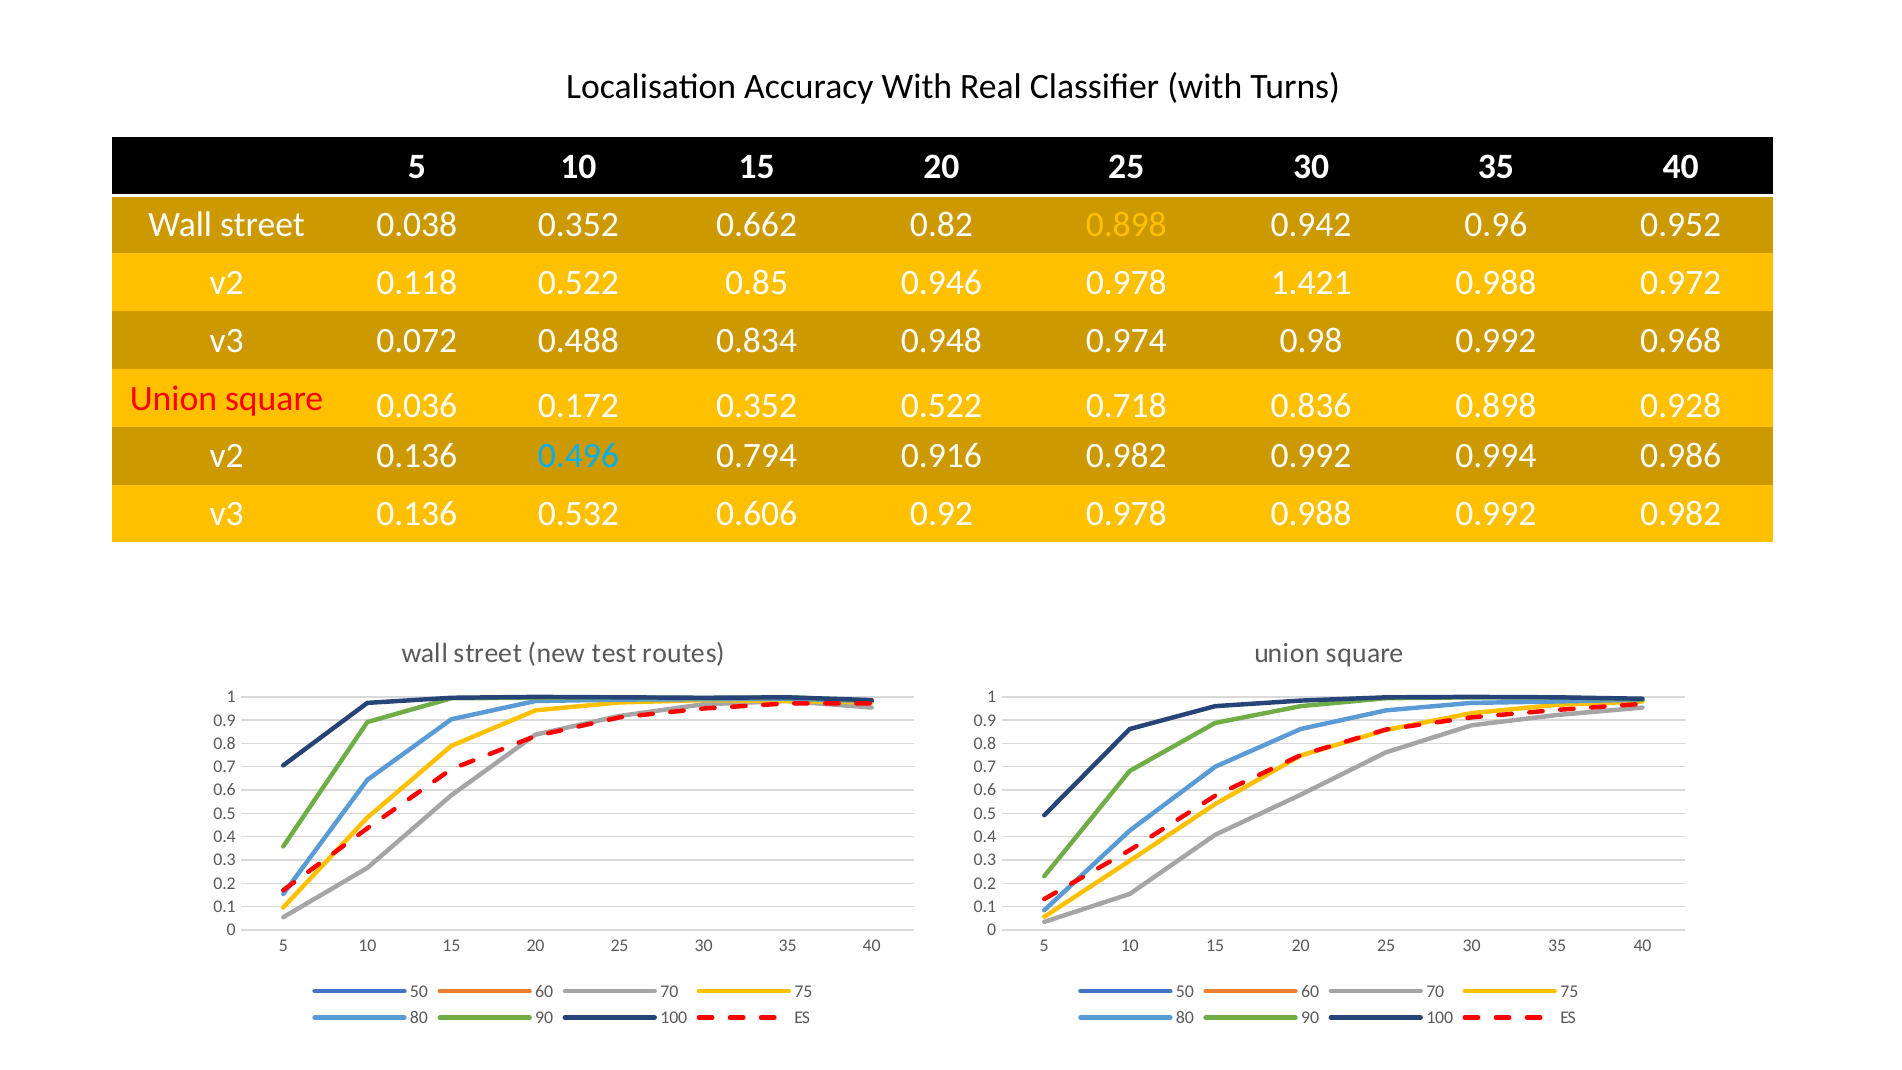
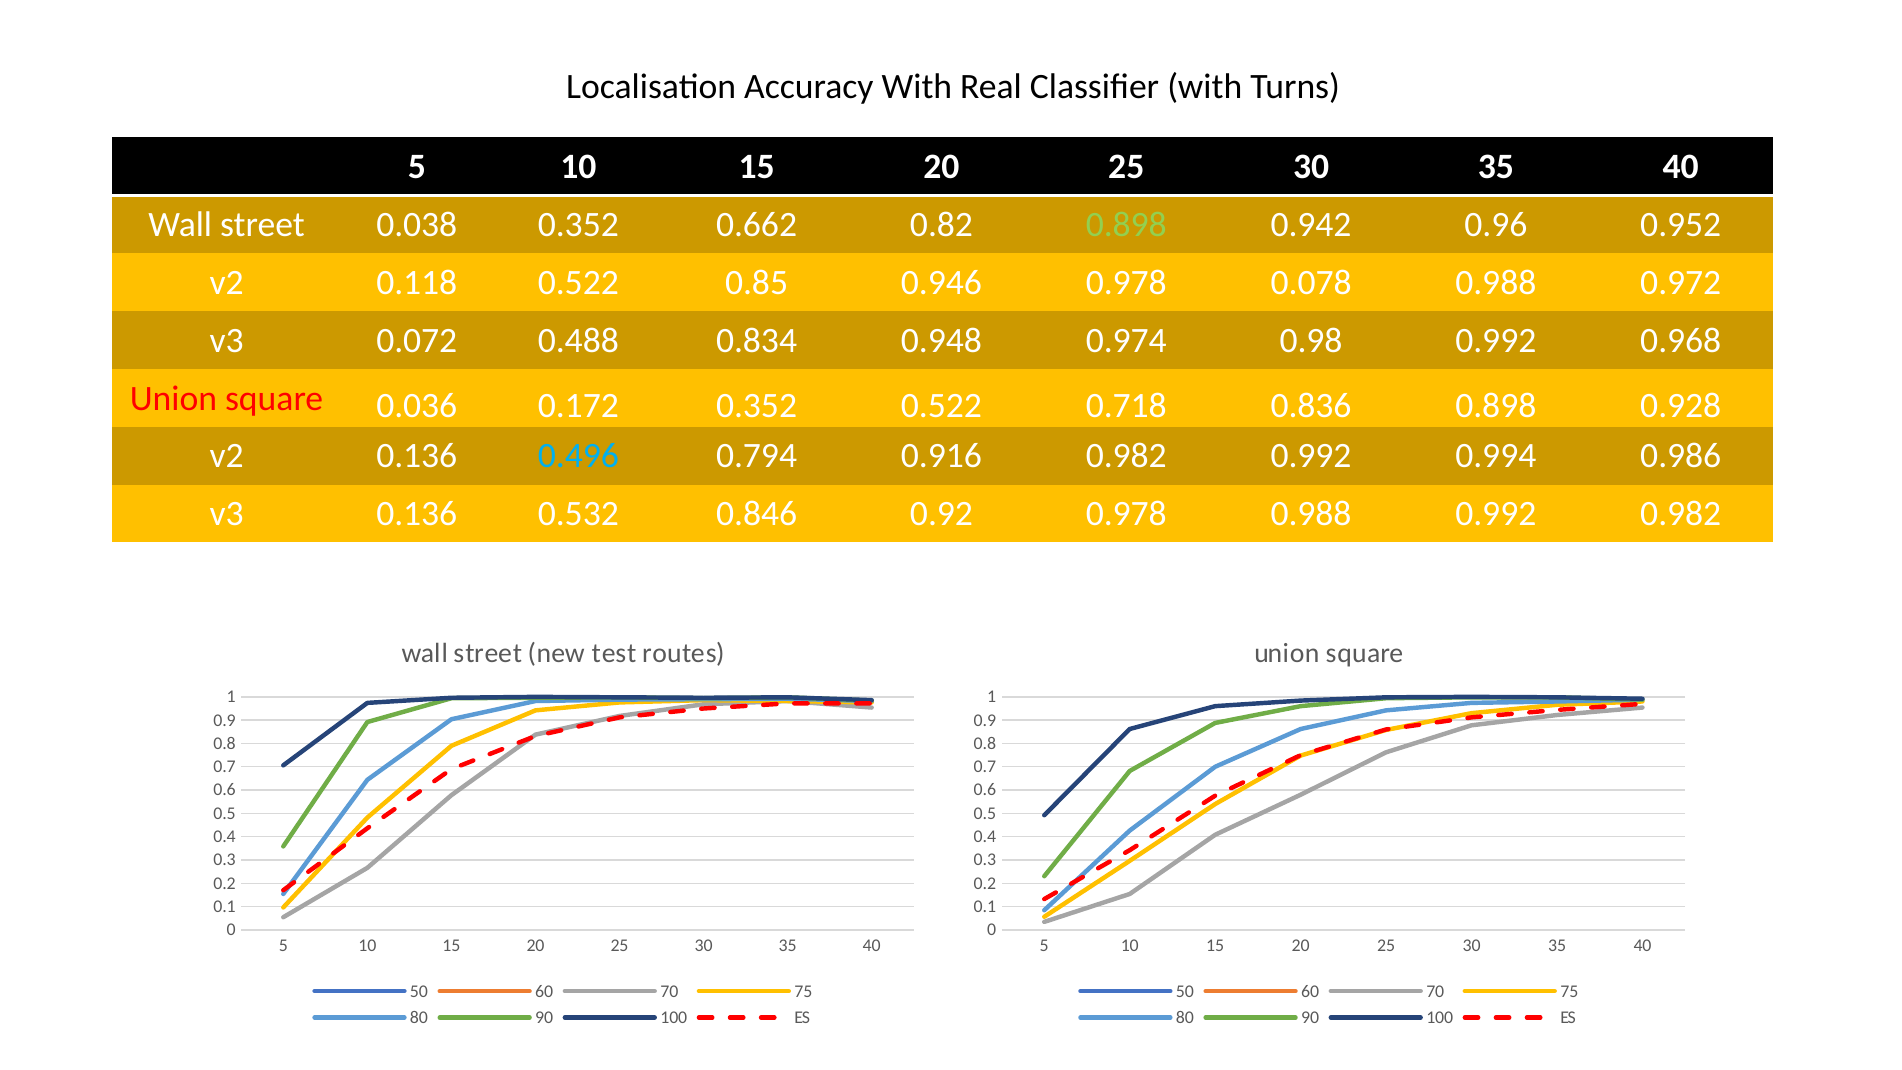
0.898 at (1126, 225) colour: yellow -> light green
1.421: 1.421 -> 0.078
0.606: 0.606 -> 0.846
